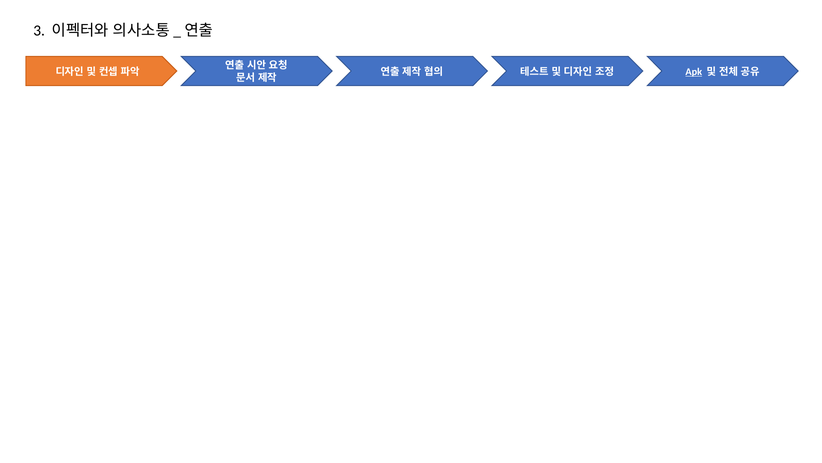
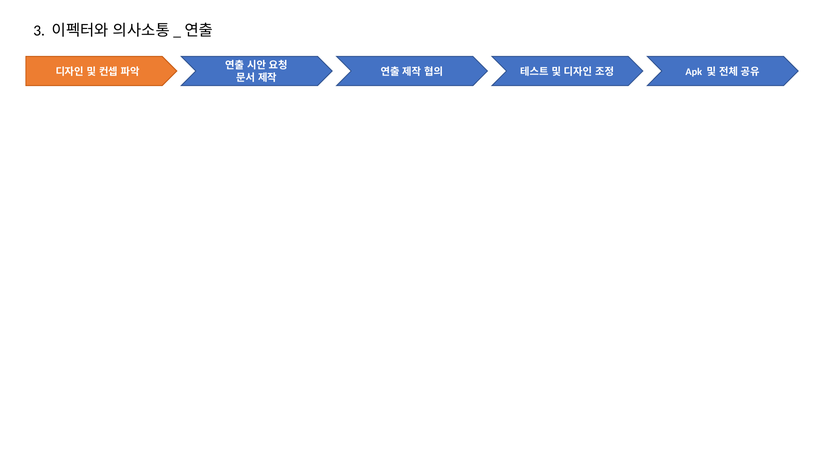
Apk underline: present -> none
